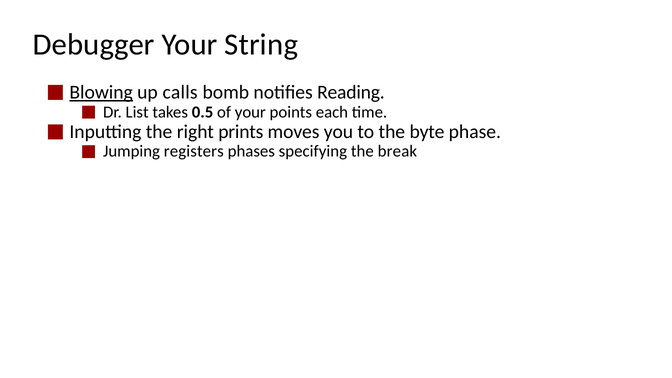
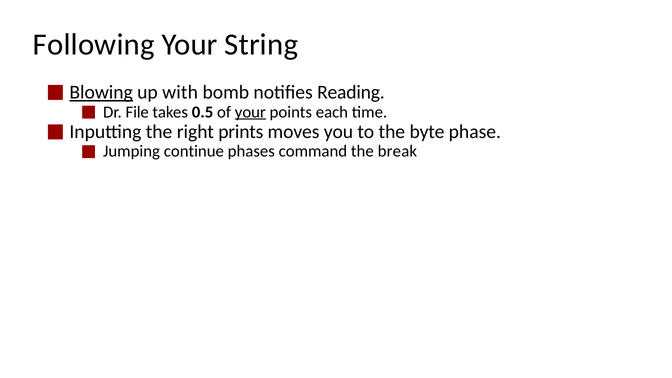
Debugger: Debugger -> Following
calls: calls -> with
List: List -> File
your at (250, 112) underline: none -> present
registers: registers -> continue
specifying: specifying -> command
